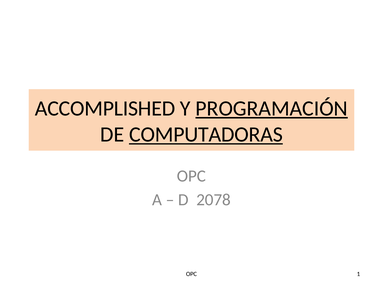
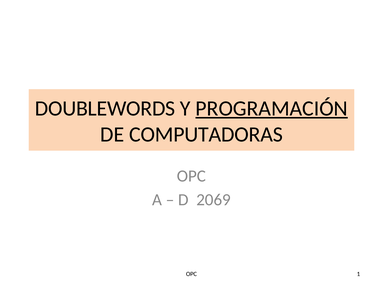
ACCOMPLISHED: ACCOMPLISHED -> DOUBLEWORDS
COMPUTADORAS underline: present -> none
2078: 2078 -> 2069
